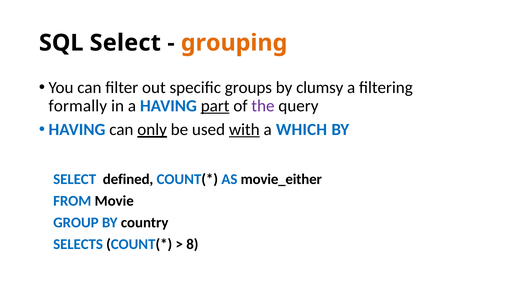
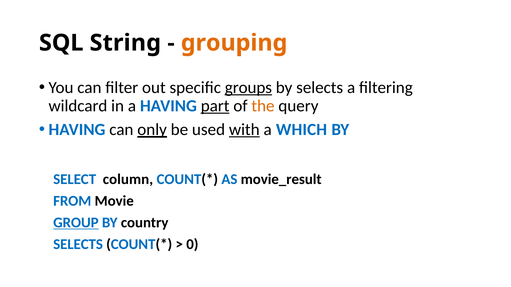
SQL Select: Select -> String
groups underline: none -> present
by clumsy: clumsy -> selects
formally: formally -> wildcard
the colour: purple -> orange
defined: defined -> column
movie_either: movie_either -> movie_result
GROUP underline: none -> present
8: 8 -> 0
